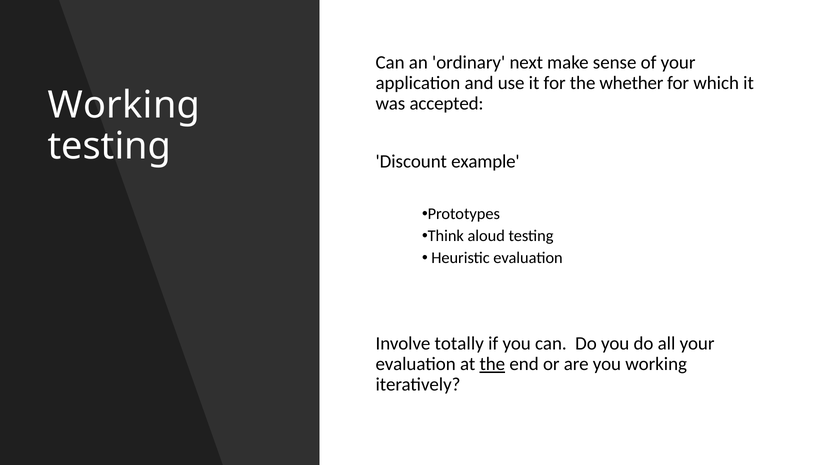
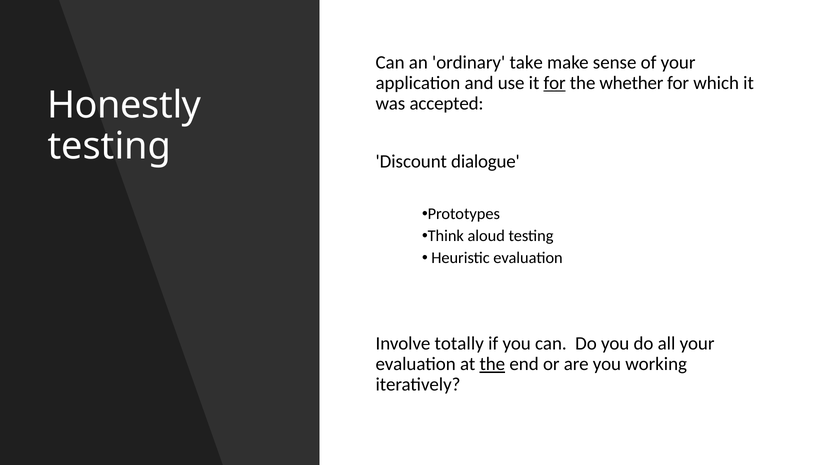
next: next -> take
for at (555, 83) underline: none -> present
Working at (124, 105): Working -> Honestly
example: example -> dialogue
